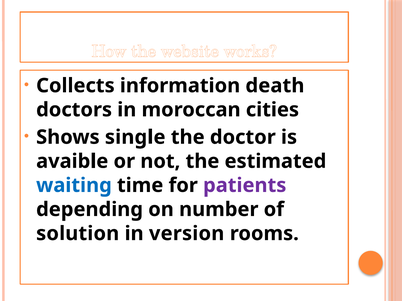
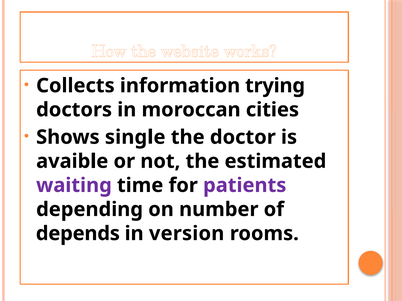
death: death -> trying
waiting colour: blue -> purple
solution: solution -> depends
